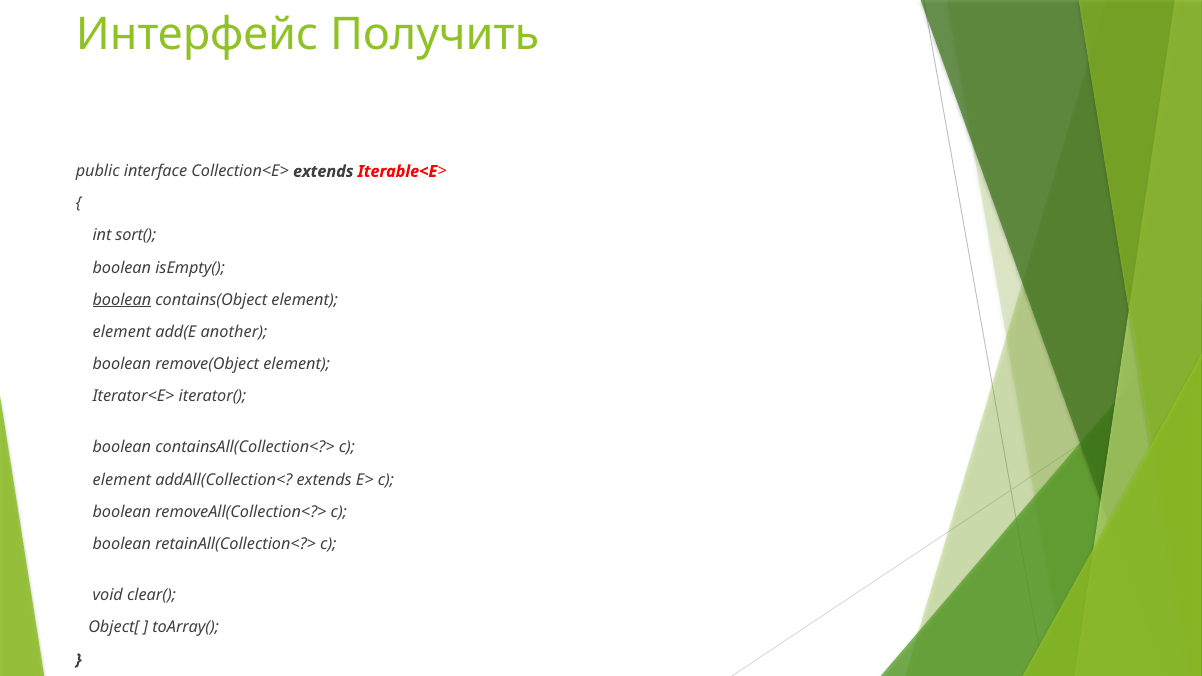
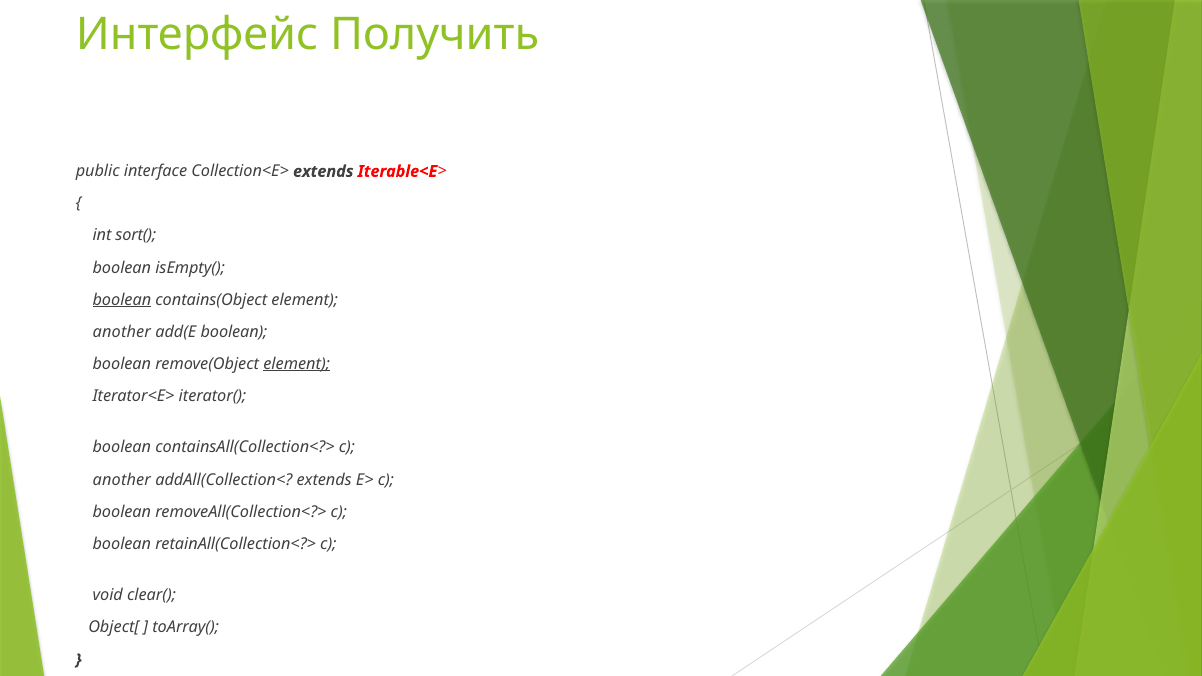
element at (122, 332): element -> another
add(E another: another -> boolean
element at (297, 364) underline: none -> present
element at (122, 480): element -> another
